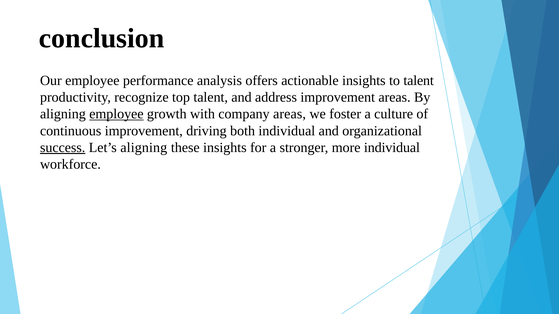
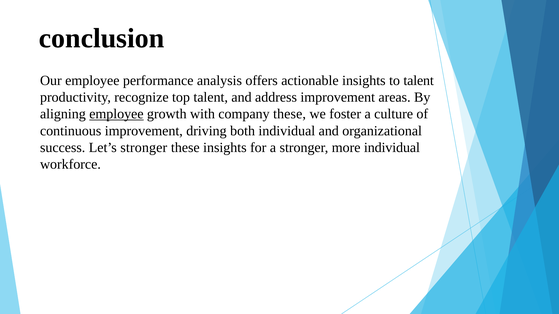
company areas: areas -> these
success underline: present -> none
Let’s aligning: aligning -> stronger
